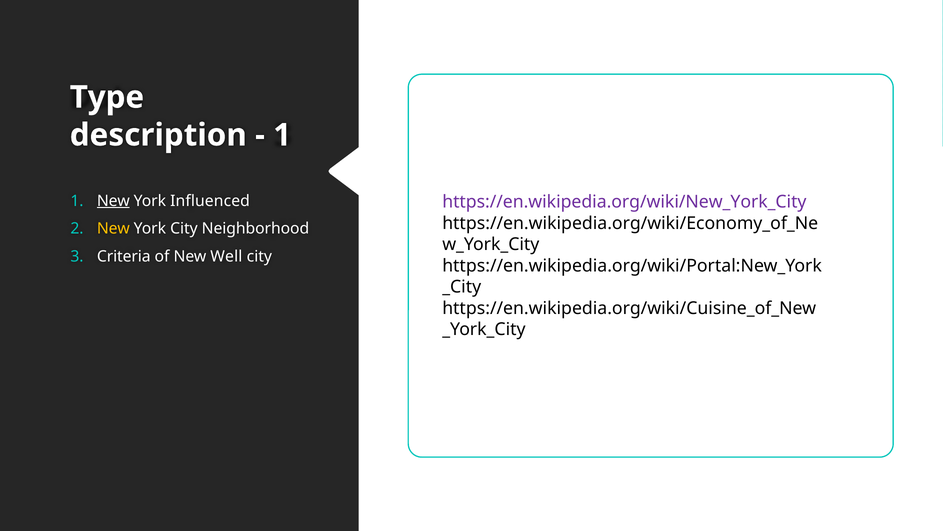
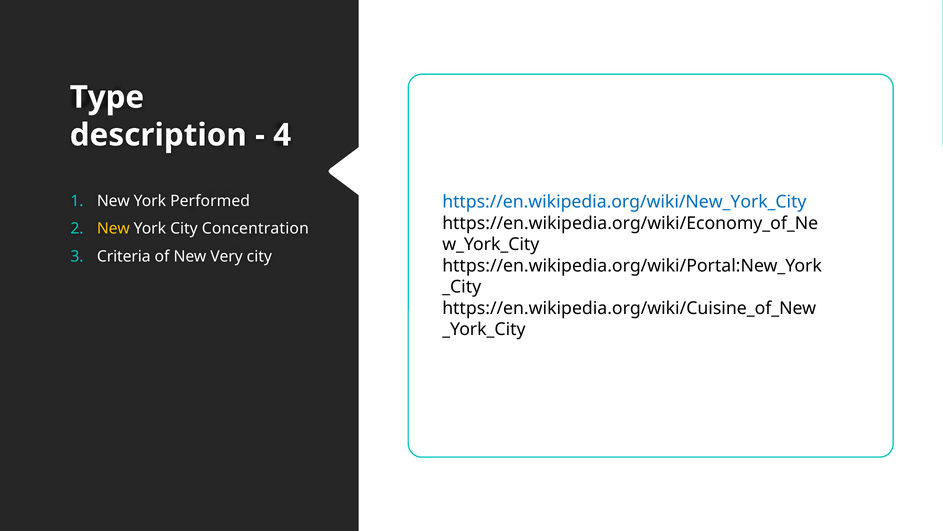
1 at (282, 135): 1 -> 4
New at (113, 201) underline: present -> none
Influenced: Influenced -> Performed
https://en.wikipedia.org/wiki/New_York_City colour: purple -> blue
Neighborhood: Neighborhood -> Concentration
Well: Well -> Very
